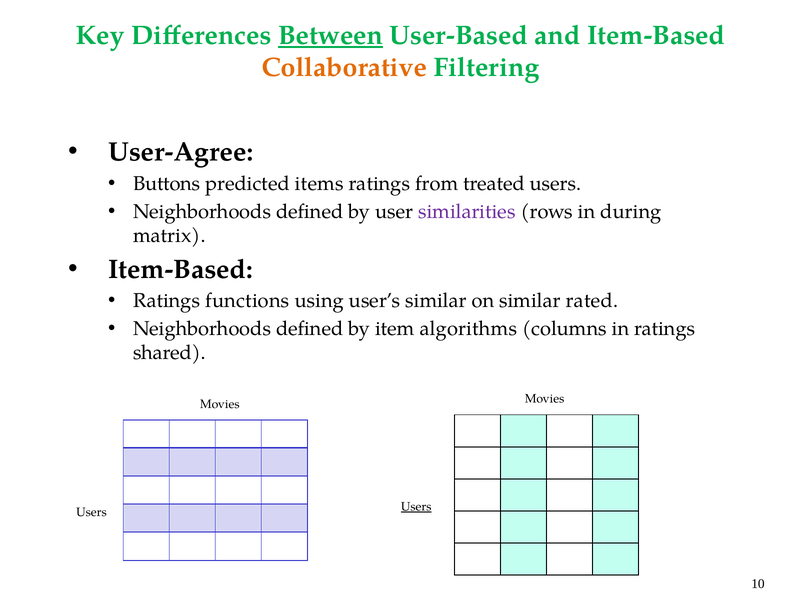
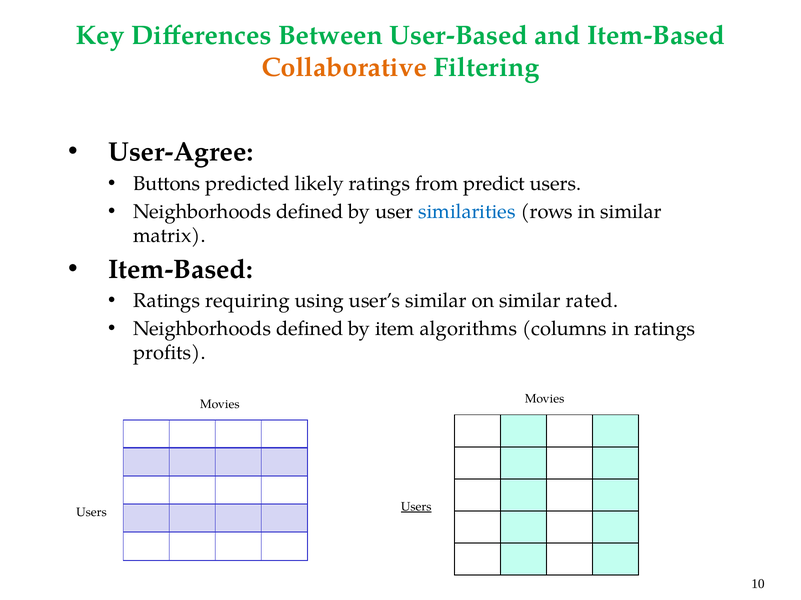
Between underline: present -> none
items: items -> likely
treated: treated -> predict
similarities colour: purple -> blue
in during: during -> similar
functions: functions -> requiring
shared: shared -> profits
